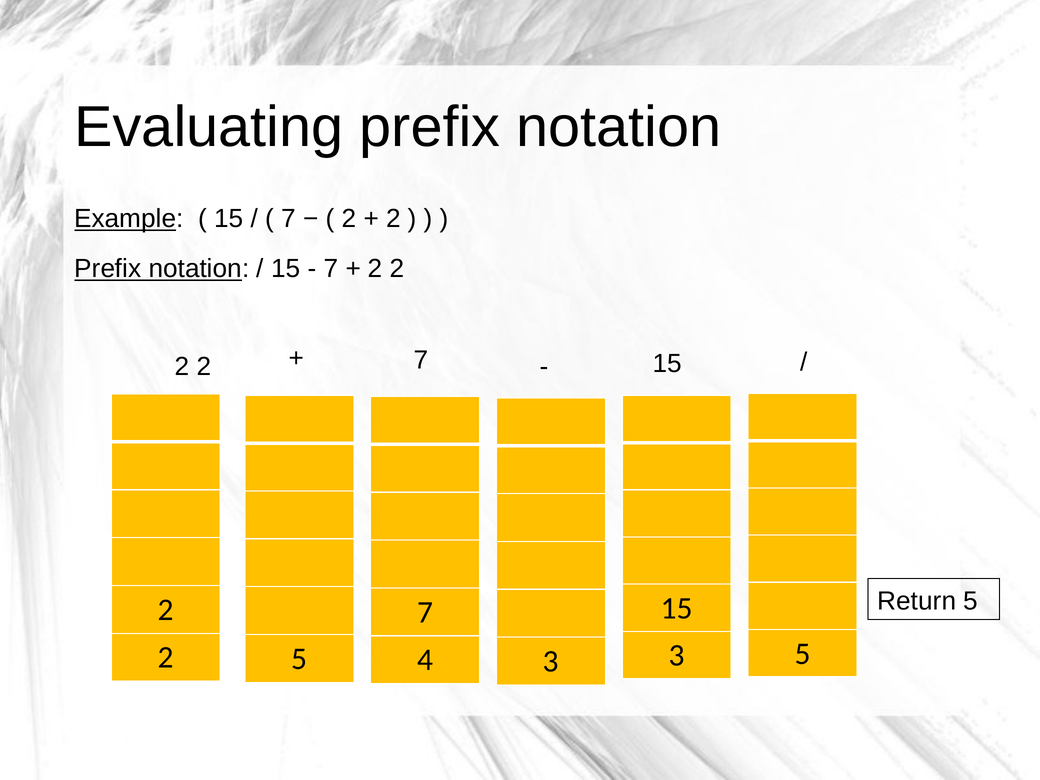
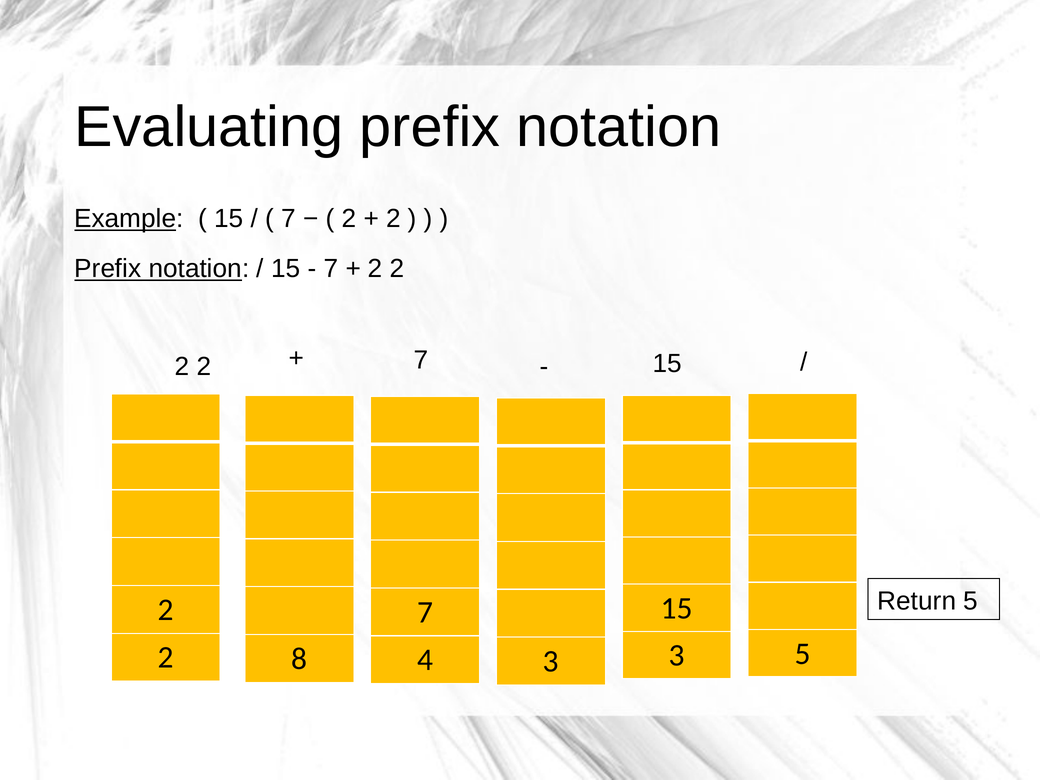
2 5: 5 -> 8
